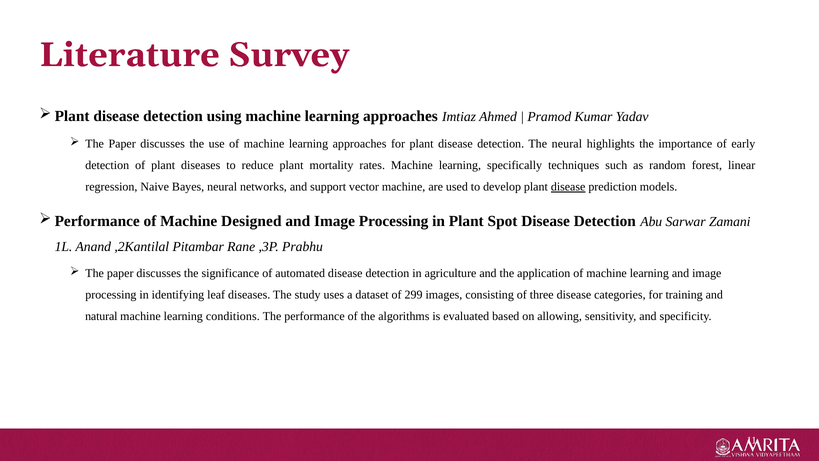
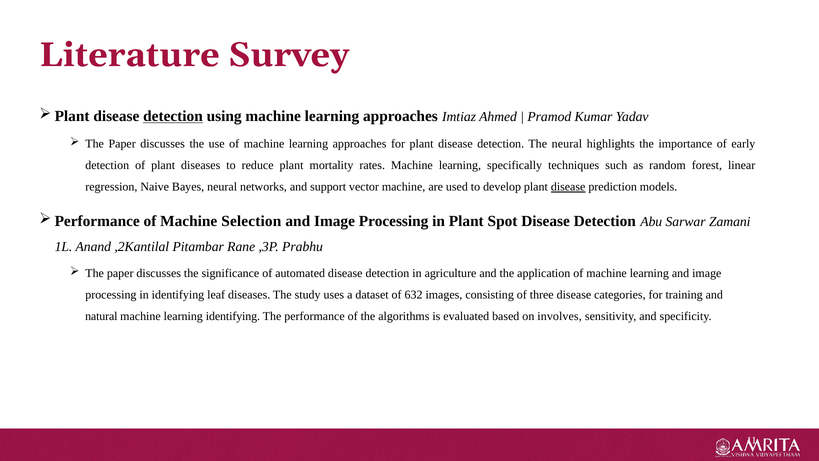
detection at (173, 116) underline: none -> present
Designed: Designed -> Selection
299: 299 -> 632
learning conditions: conditions -> identifying
allowing: allowing -> involves
